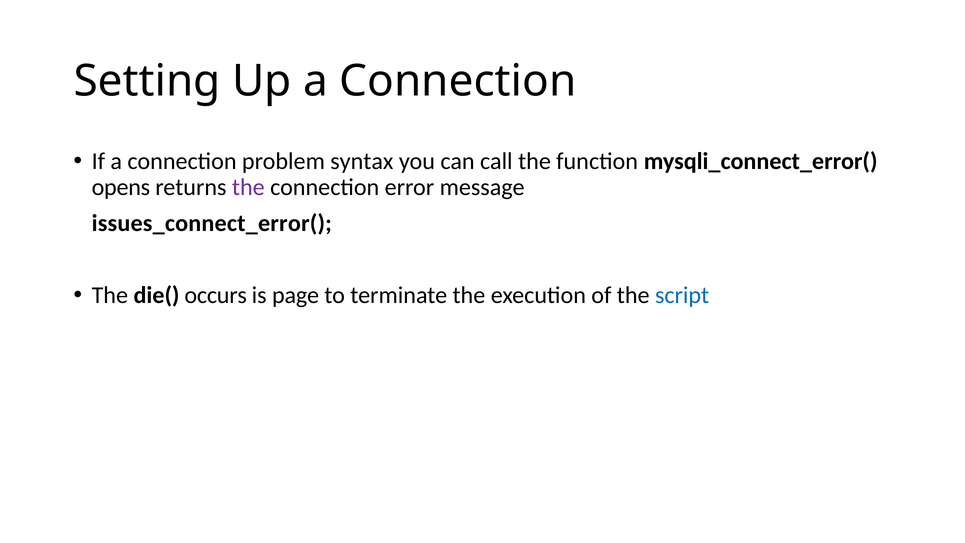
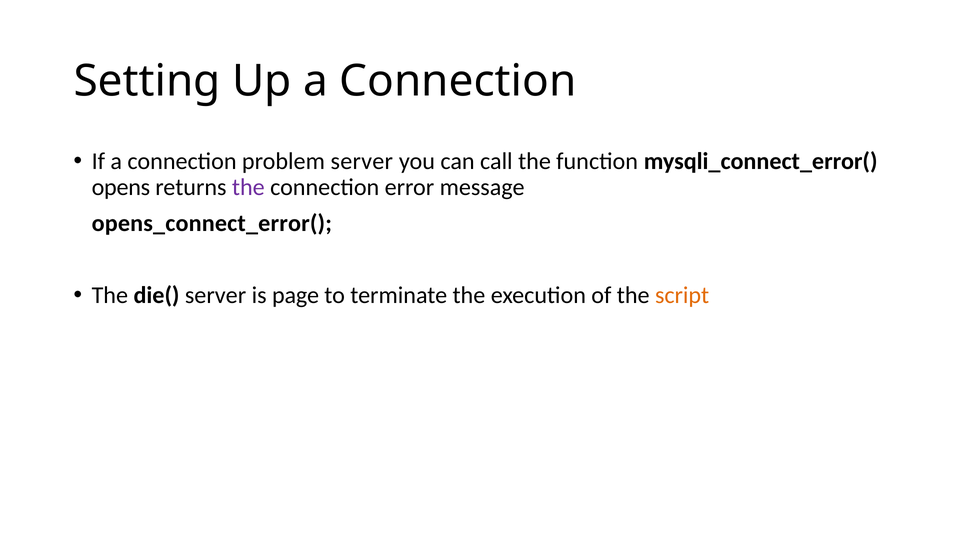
problem syntax: syntax -> server
issues_connect_error(: issues_connect_error( -> opens_connect_error(
die( occurs: occurs -> server
script colour: blue -> orange
